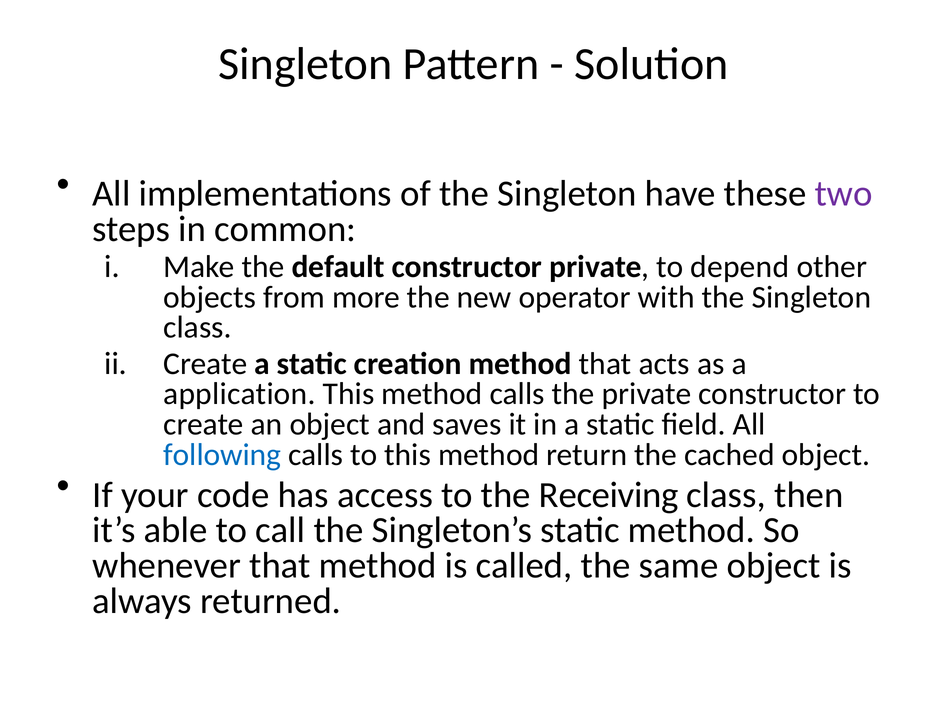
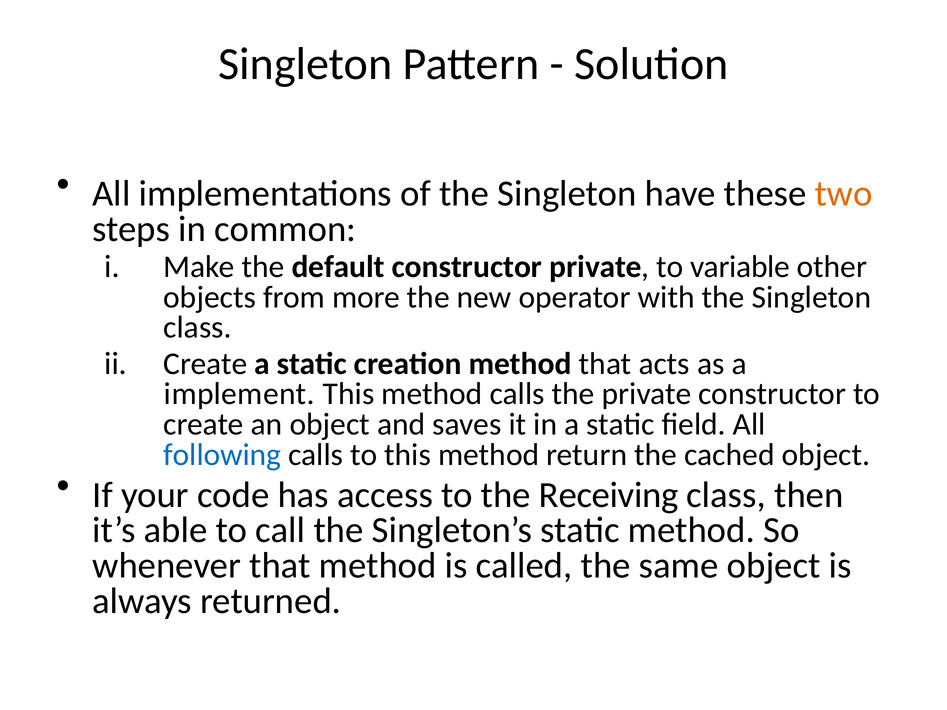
two colour: purple -> orange
depend: depend -> variable
application: application -> implement
